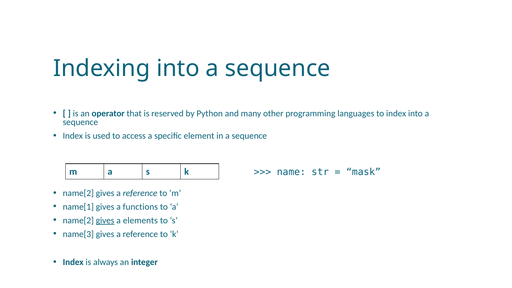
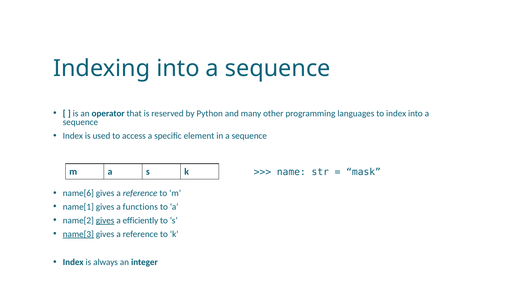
name[2 at (78, 193): name[2 -> name[6
elements: elements -> efficiently
name[3 underline: none -> present
